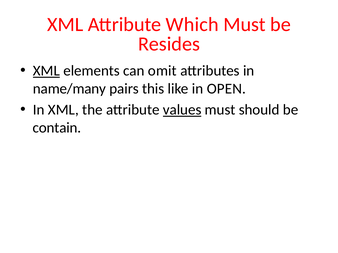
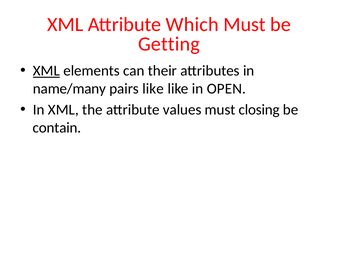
Resides: Resides -> Getting
omit: omit -> their
pairs this: this -> like
values underline: present -> none
should: should -> closing
